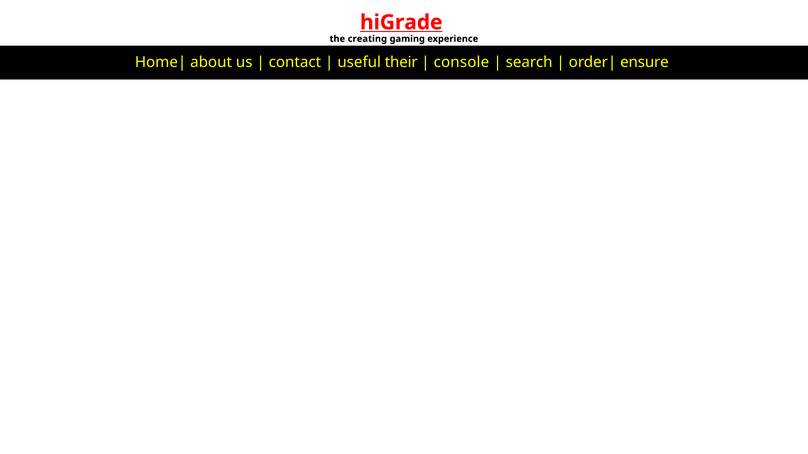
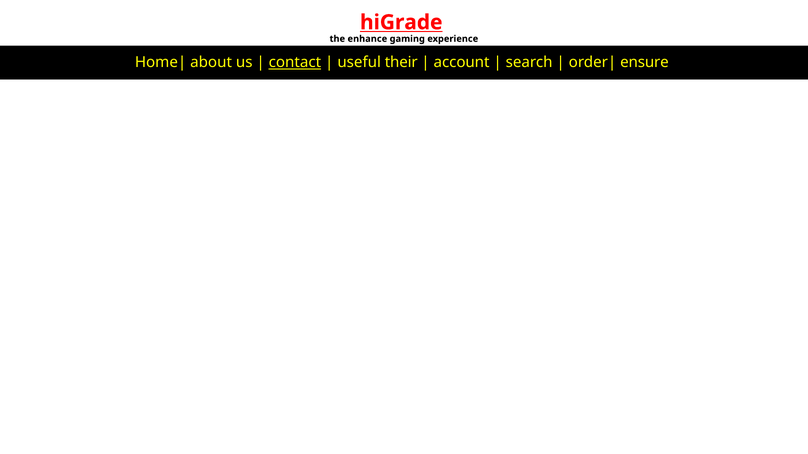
creating: creating -> enhance
contact underline: none -> present
console: console -> account
